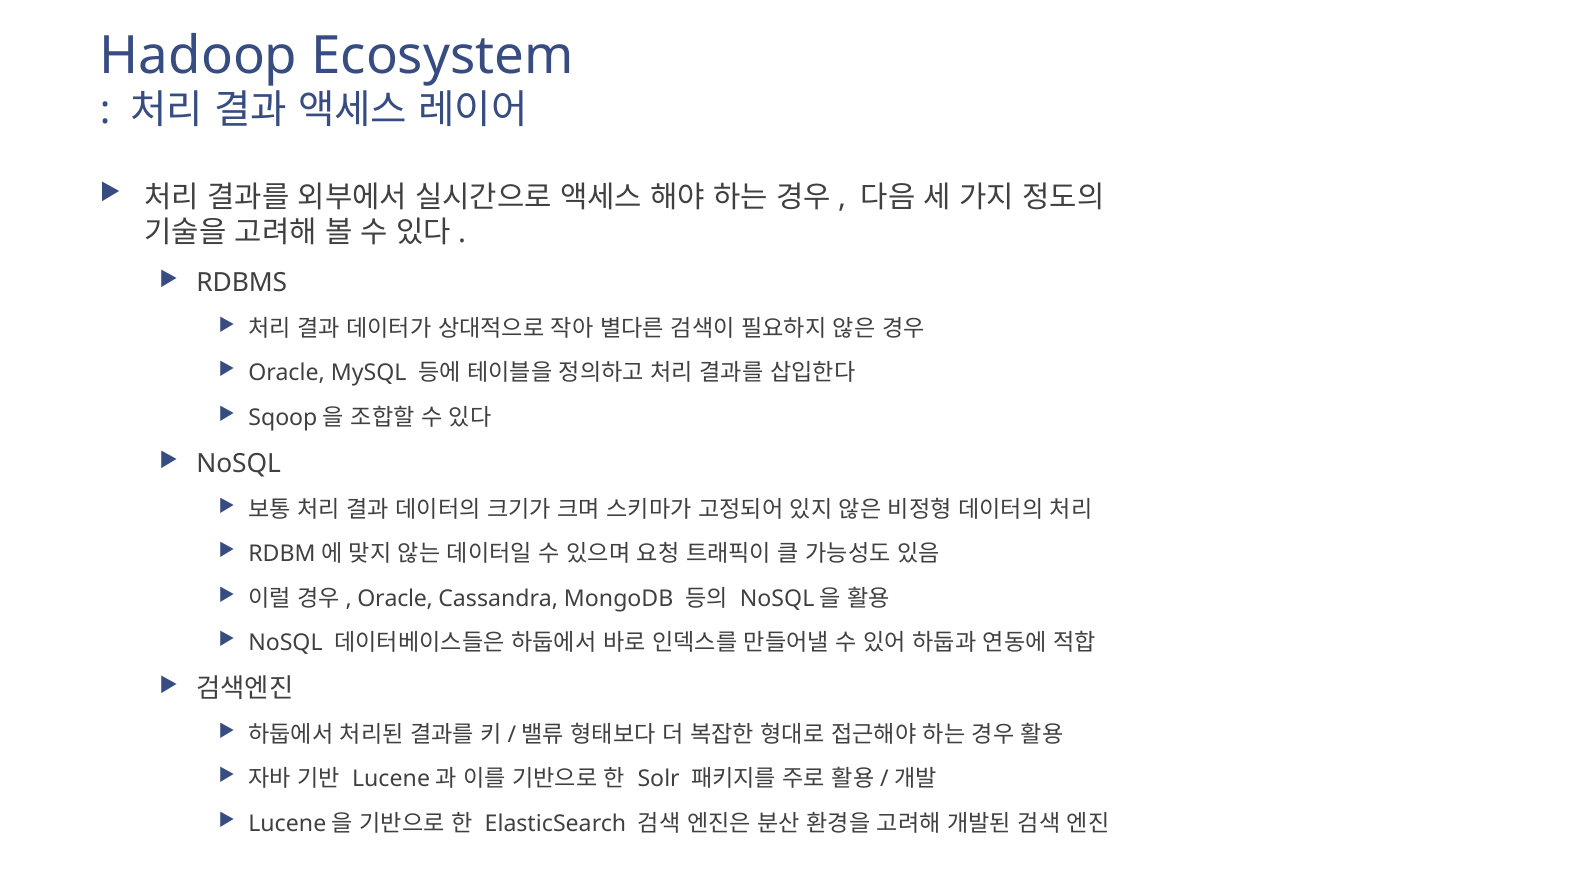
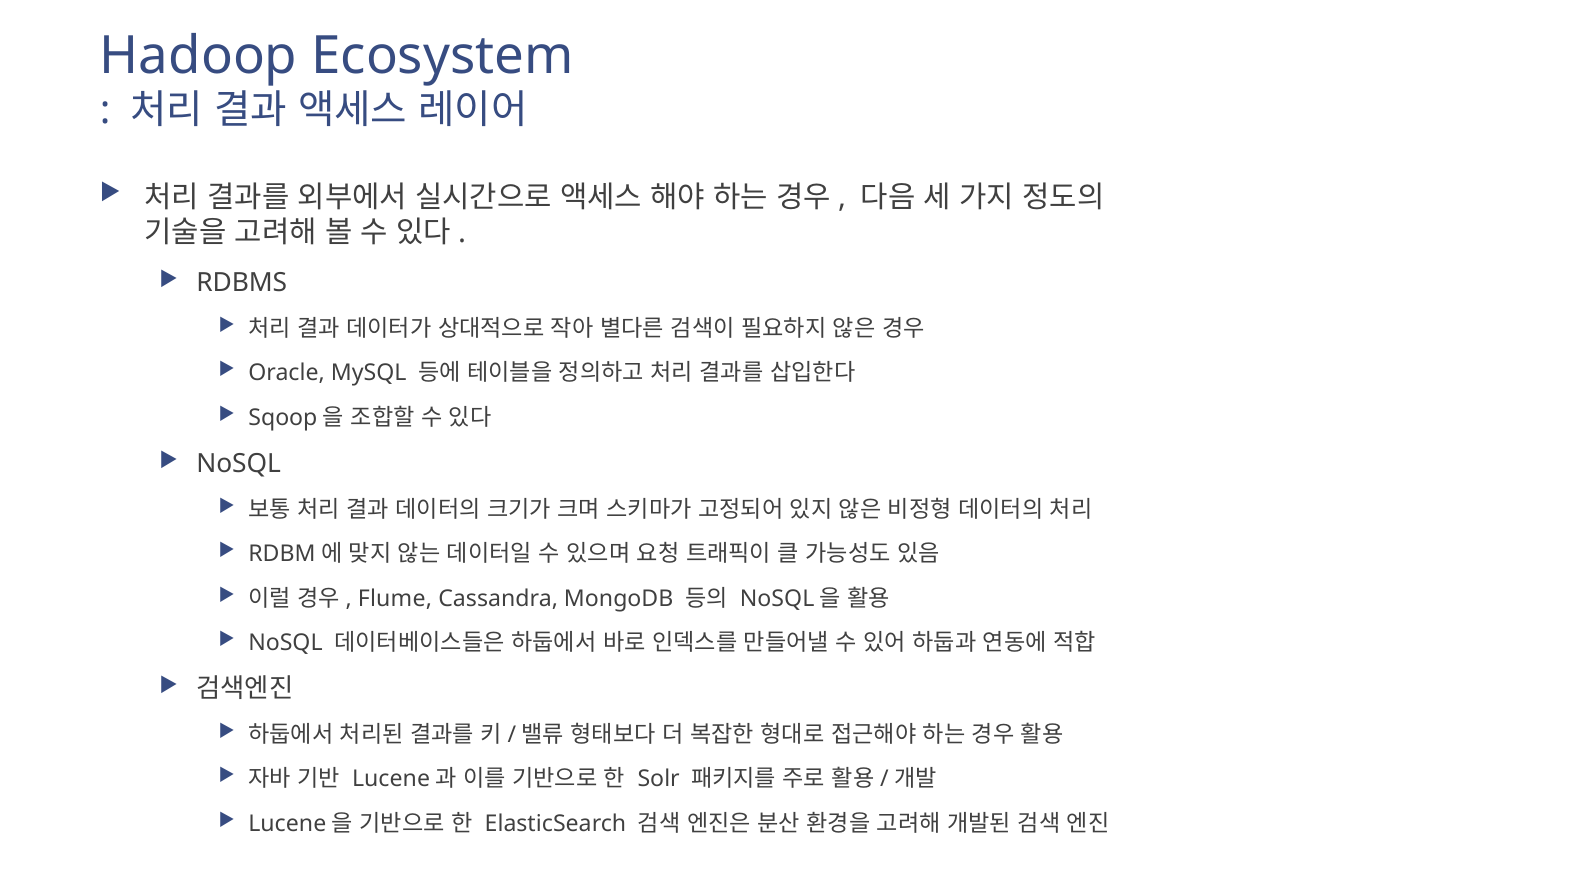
Oracle at (395, 598): Oracle -> Flume
